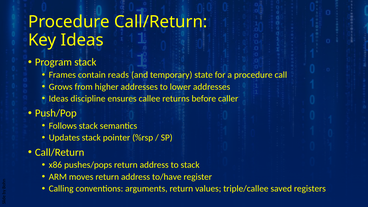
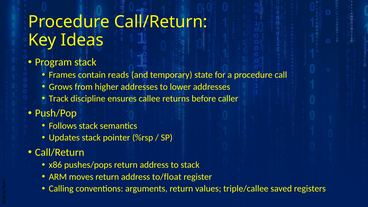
Ideas at (59, 99): Ideas -> Track
to/have: to/have -> to/float
